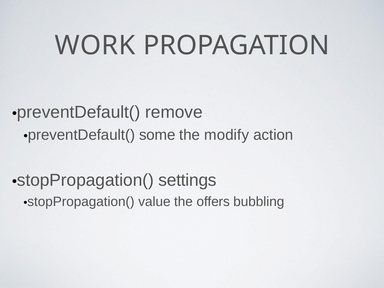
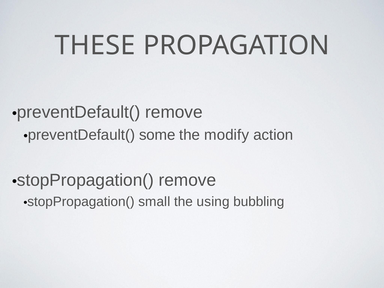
WORK: WORK -> THESE
stopPropagation( settings: settings -> remove
value: value -> small
offers: offers -> using
